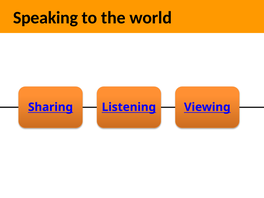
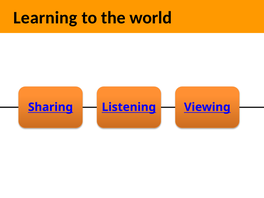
Speaking: Speaking -> Learning
